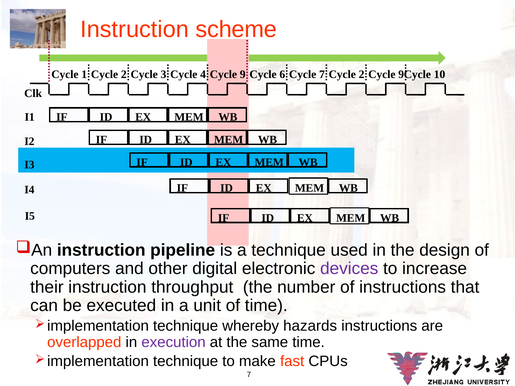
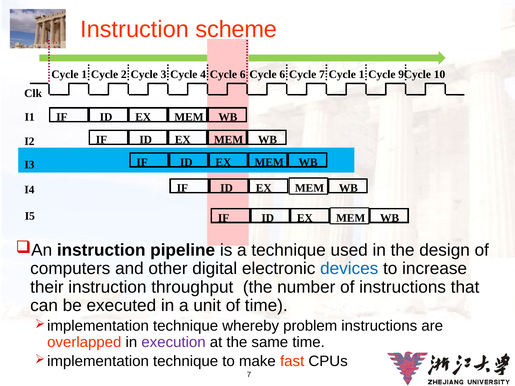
4 Cycle 9: 9 -> 6
7 Cycle 2: 2 -> 1
devices colour: purple -> blue
hazards: hazards -> problem
